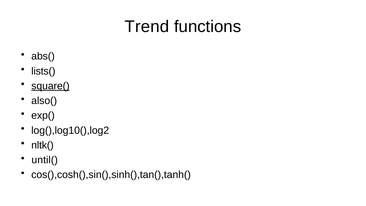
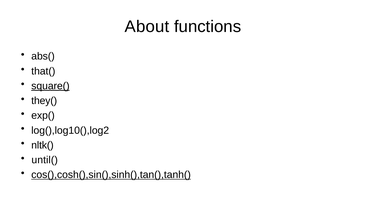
Trend: Trend -> About
lists(: lists( -> that(
also(: also( -> they(
cos(),cosh(),sin(),sinh(),tan(),tanh( underline: none -> present
